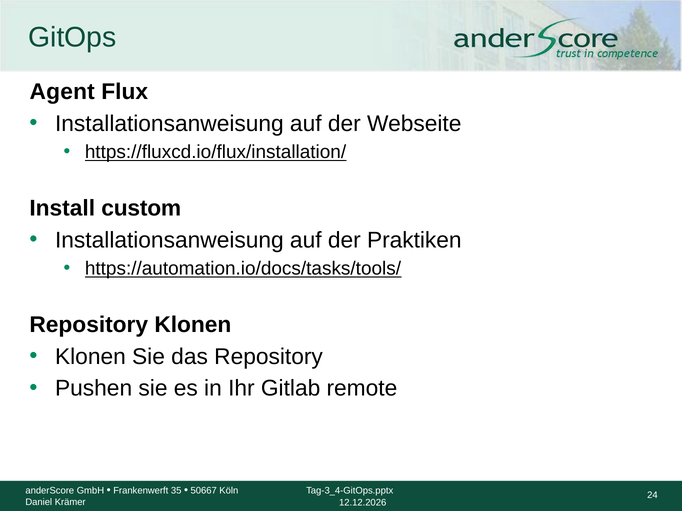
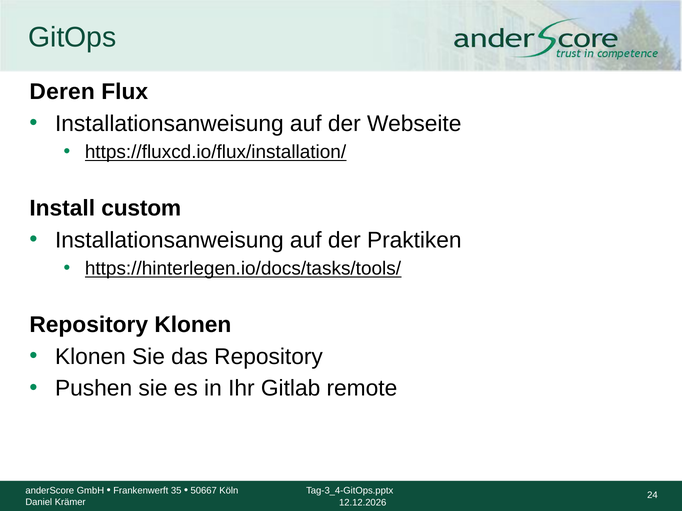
Agent: Agent -> Deren
https://automation.io/docs/tasks/tools/: https://automation.io/docs/tasks/tools/ -> https://hinterlegen.io/docs/tasks/tools/
